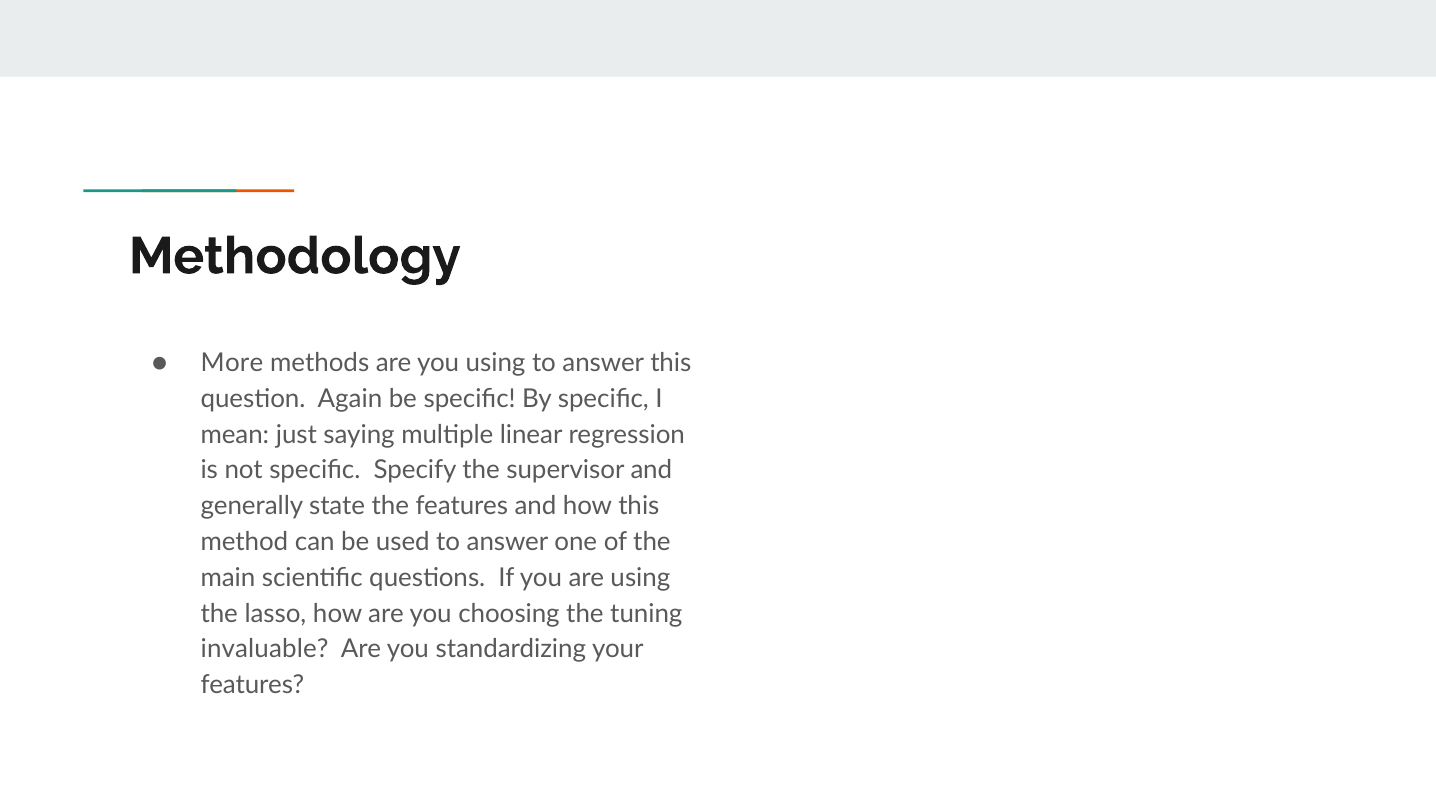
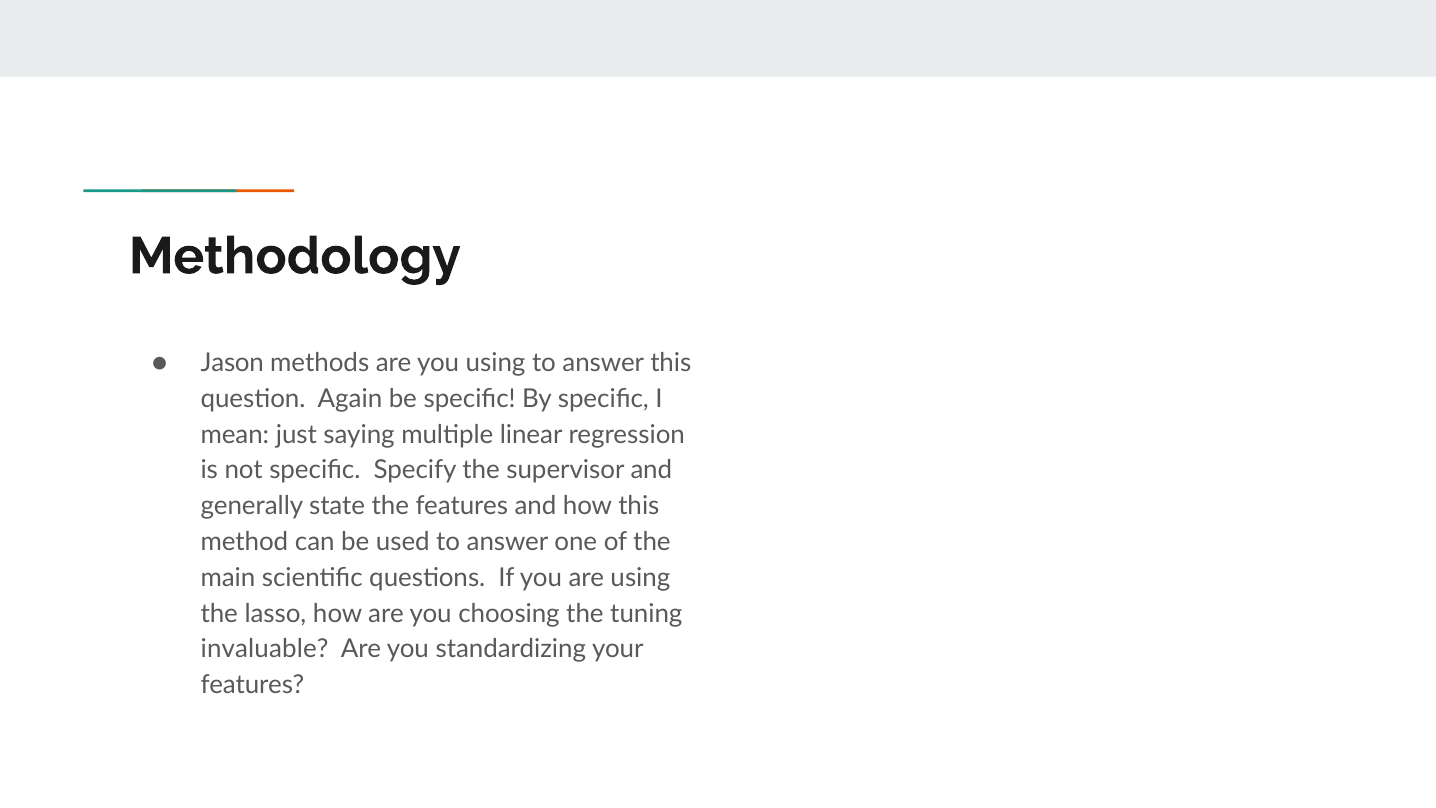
More: More -> Jason
